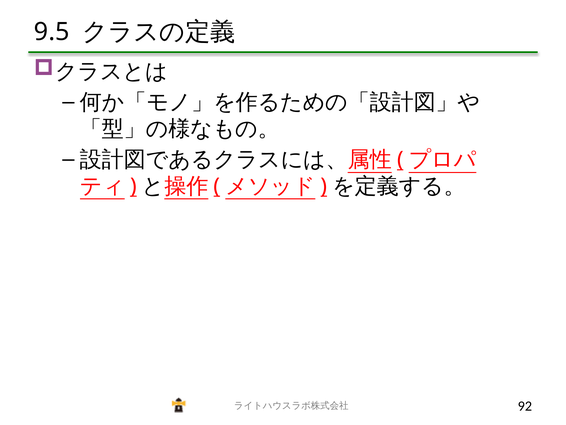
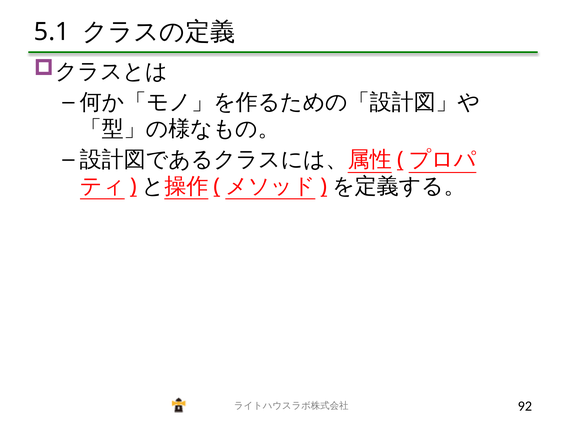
9.5: 9.5 -> 5.1
